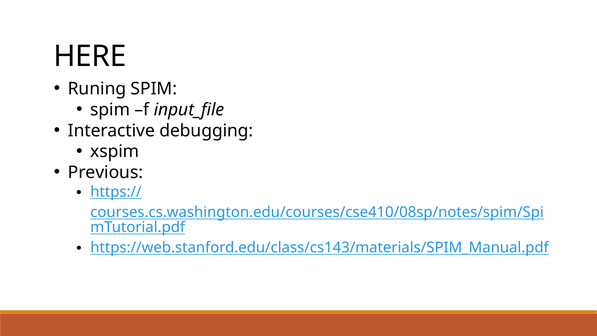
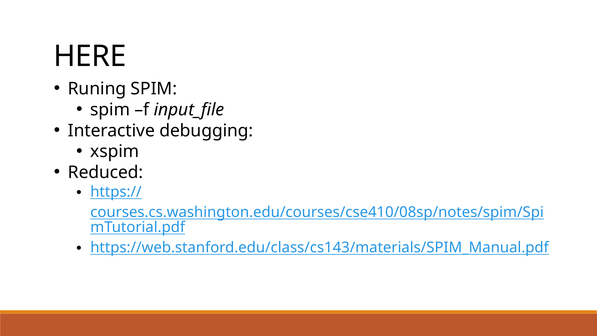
Previous: Previous -> Reduced
